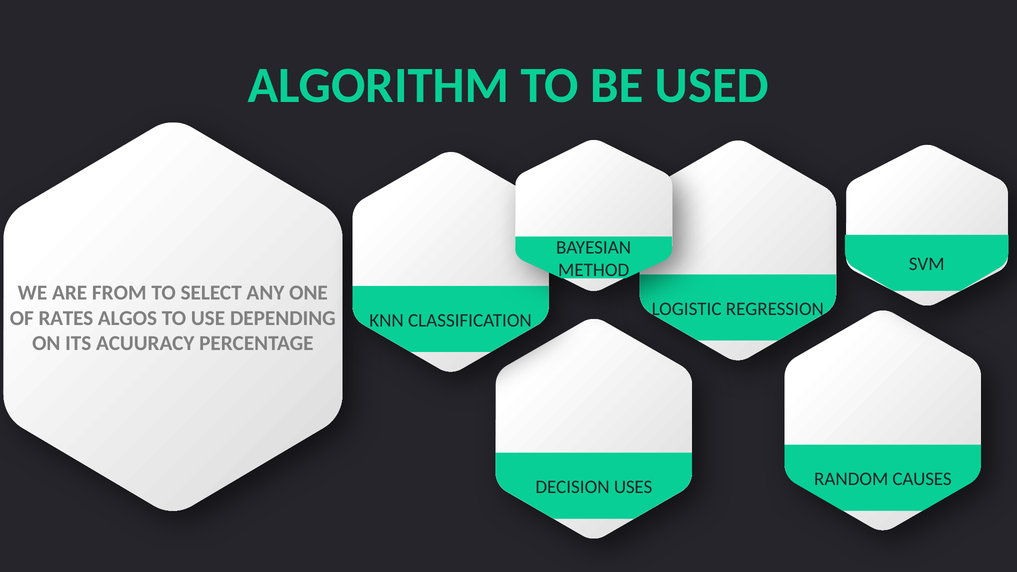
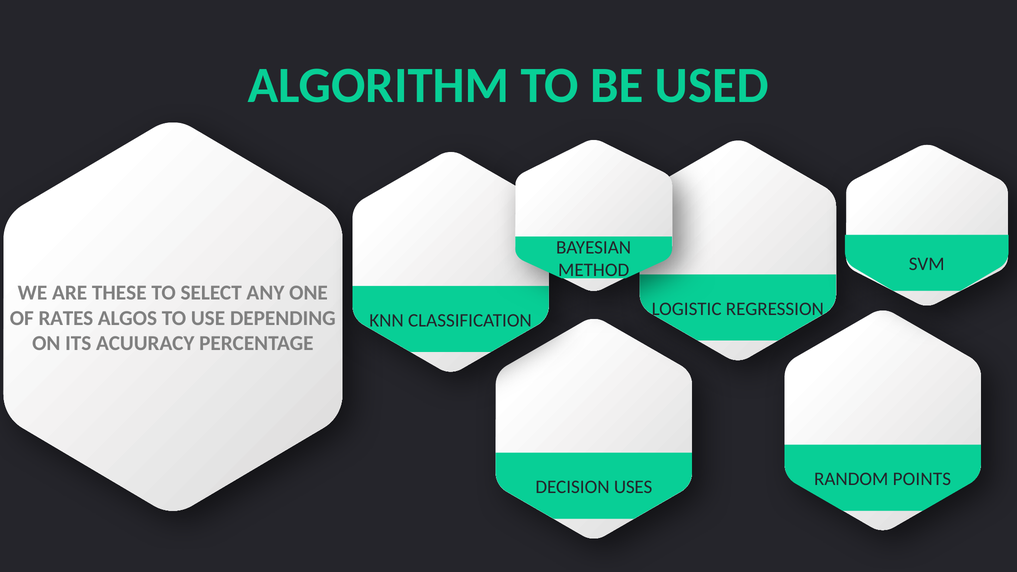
FROM: FROM -> THESE
CAUSES: CAUSES -> POINTS
